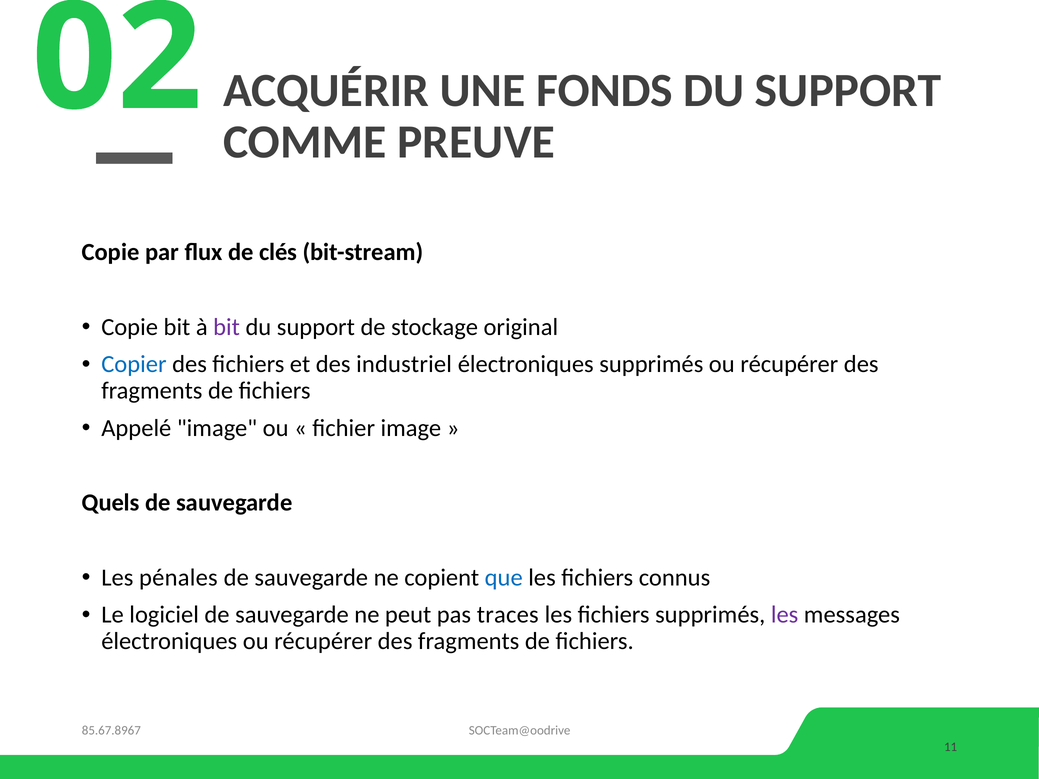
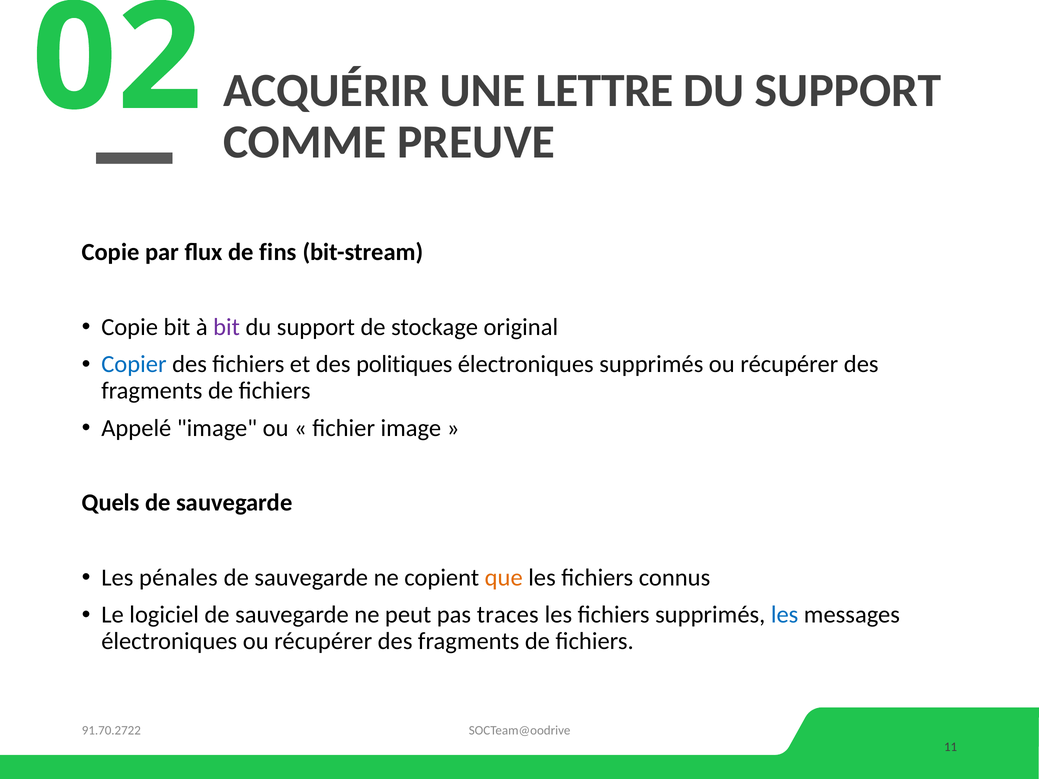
FONDS: FONDS -> LETTRE
clés: clés -> fins
industriel: industriel -> politiques
que colour: blue -> orange
les at (785, 615) colour: purple -> blue
85.67.8967: 85.67.8967 -> 91.70.2722
